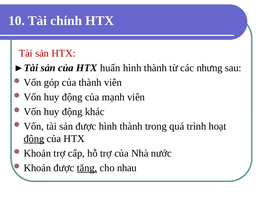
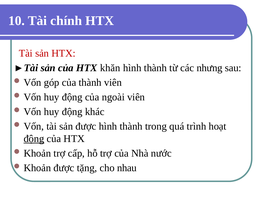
huấn: huấn -> khăn
mạnh: mạnh -> ngoài
tặng underline: present -> none
